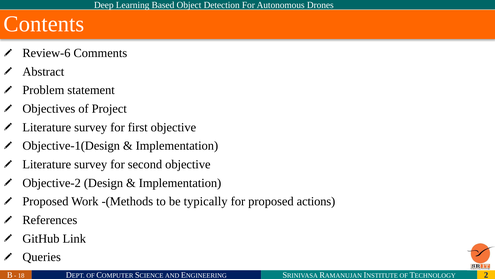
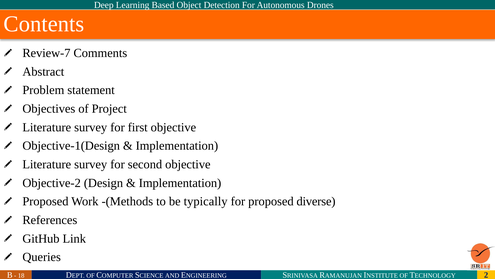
Review-6: Review-6 -> Review-7
actions: actions -> diverse
